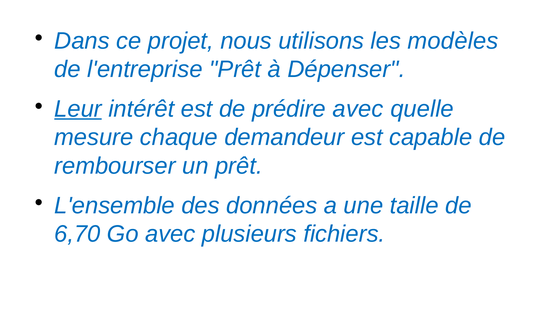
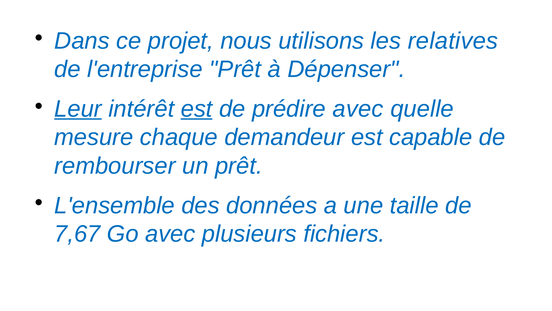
modèles: modèles -> relatives
est at (197, 109) underline: none -> present
6,70: 6,70 -> 7,67
